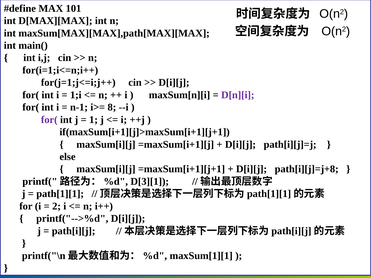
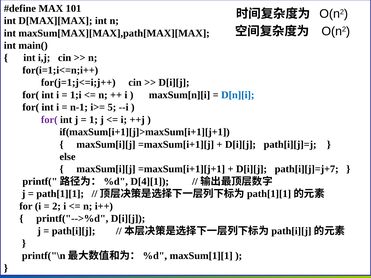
D[n][i colour: purple -> blue
8: 8 -> 5
path[i][j]=j+8: path[i][j]=j+8 -> path[i][j]=j+7
D[3][1: D[3][1 -> D[4][1
